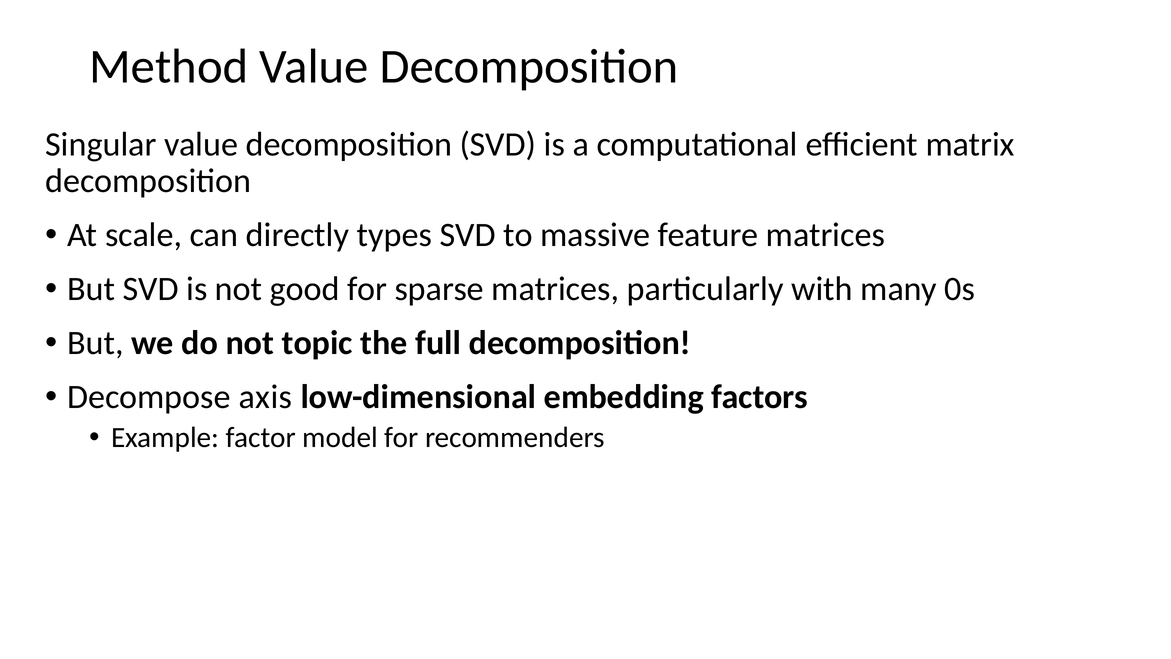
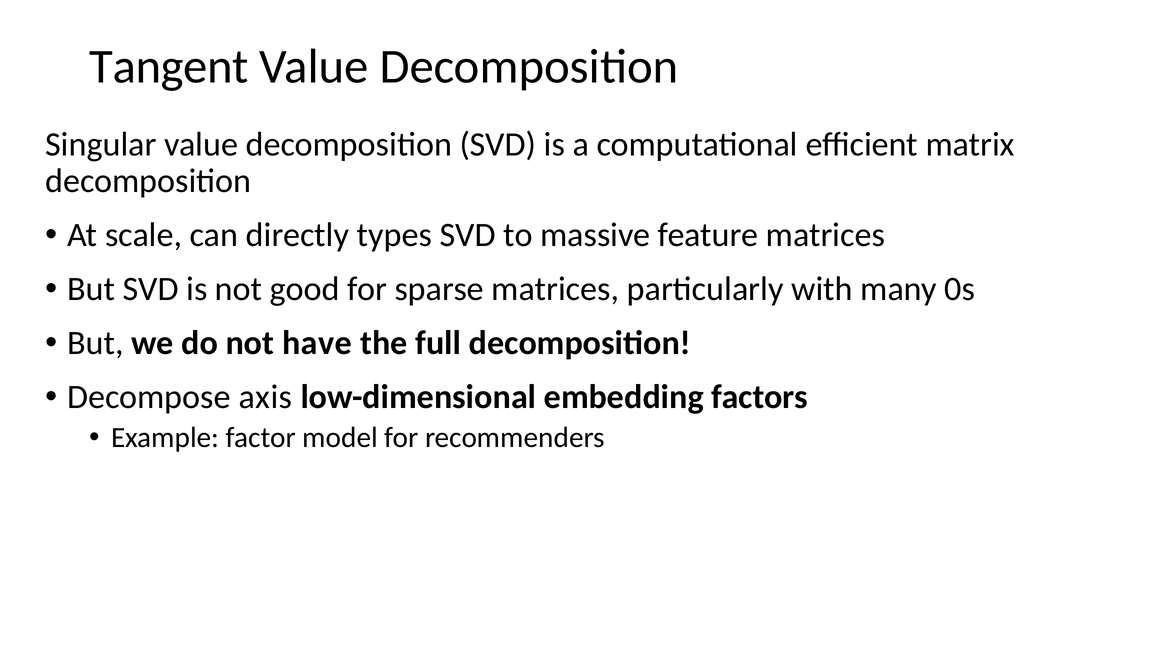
Method: Method -> Tangent
topic: topic -> have
